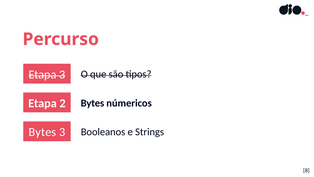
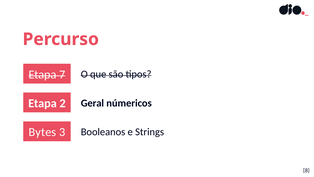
Etapa 3: 3 -> 7
2 Bytes: Bytes -> Geral
